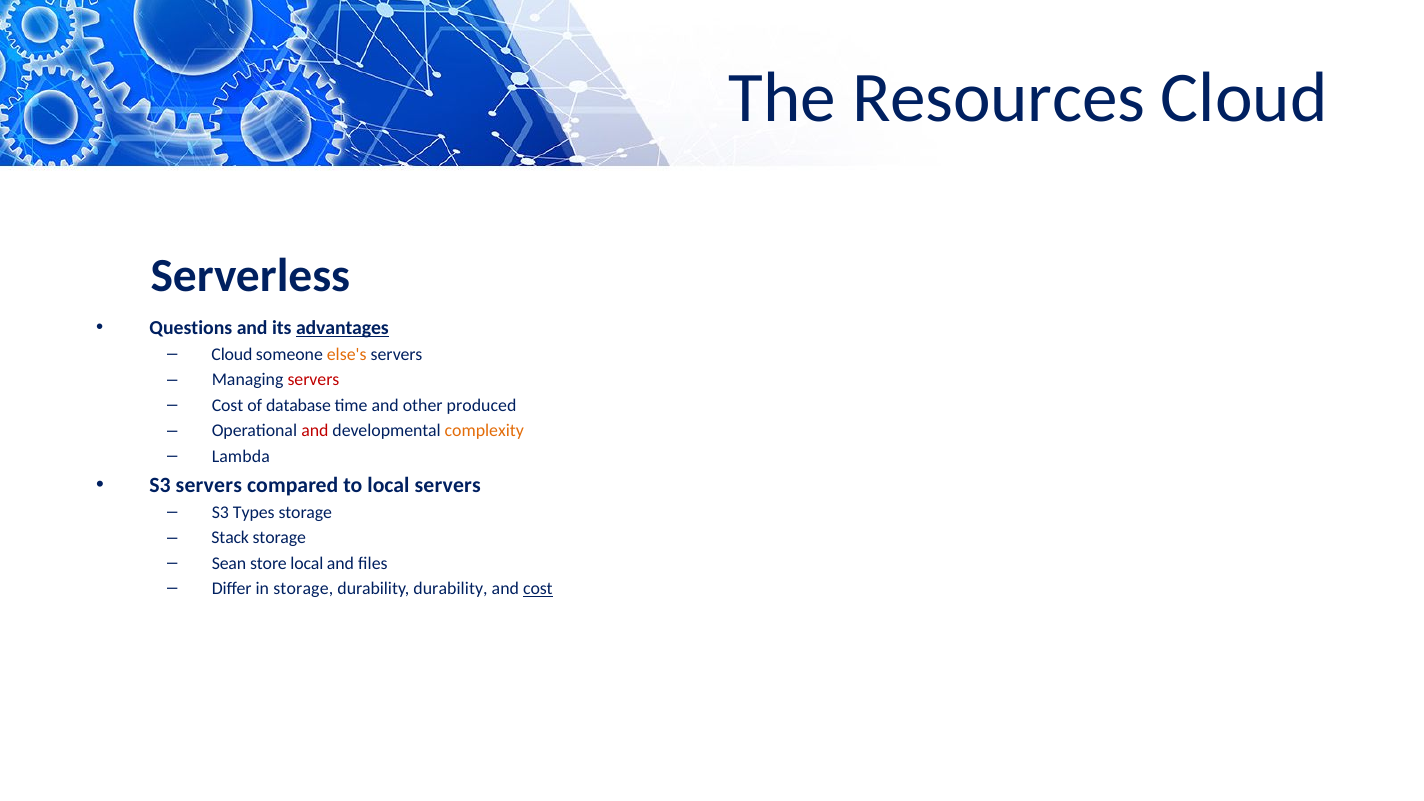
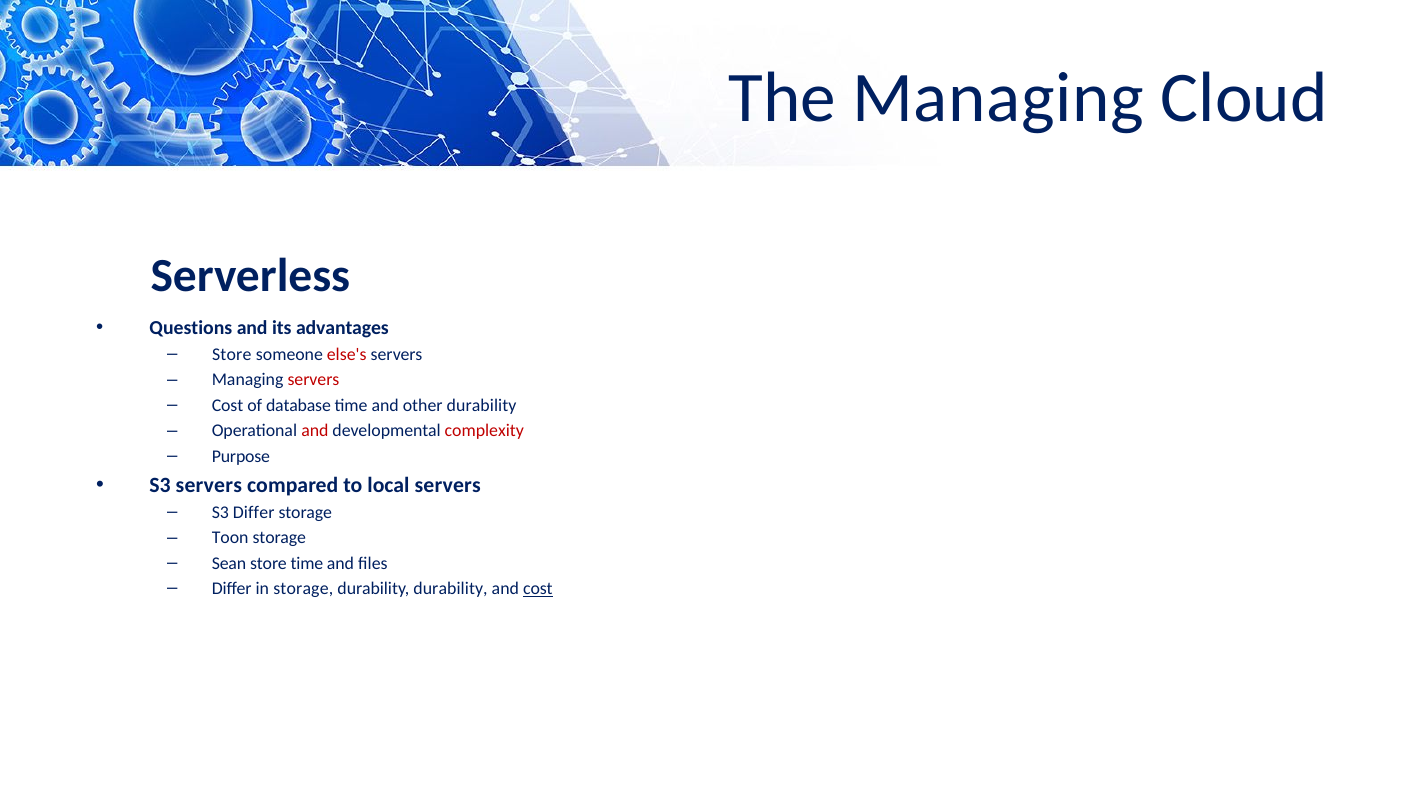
The Resources: Resources -> Managing
advantages underline: present -> none
Cloud at (232, 355): Cloud -> Store
else's colour: orange -> red
other produced: produced -> durability
complexity colour: orange -> red
Lambda: Lambda -> Purpose
S3 Types: Types -> Differ
Stack: Stack -> Toon
store local: local -> time
